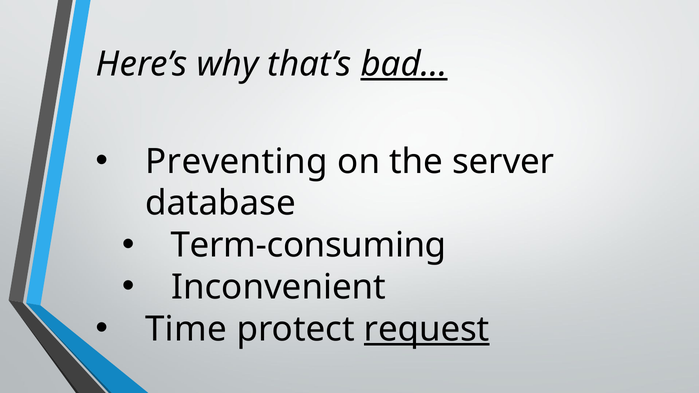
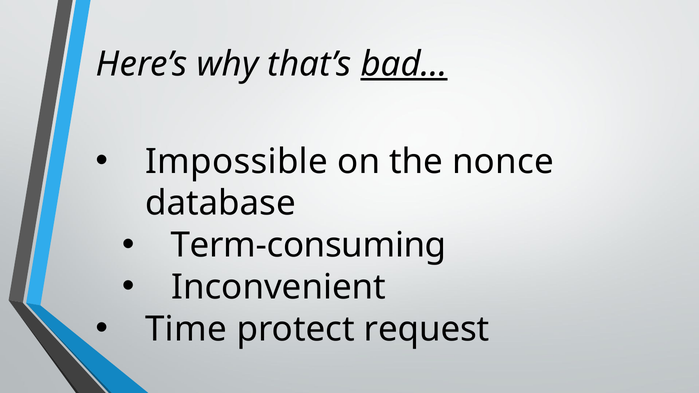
Preventing: Preventing -> Impossible
server: server -> nonce
request underline: present -> none
